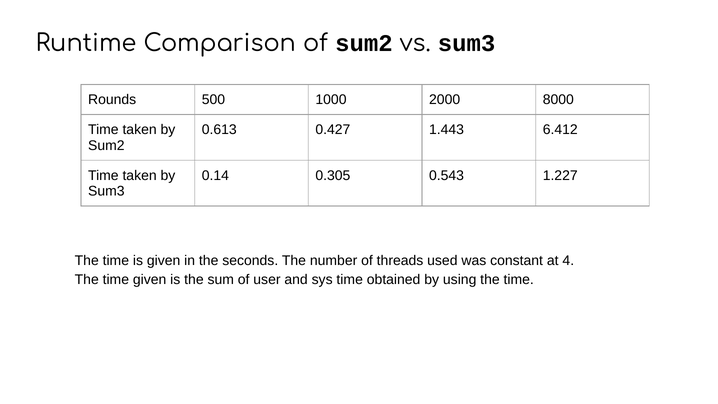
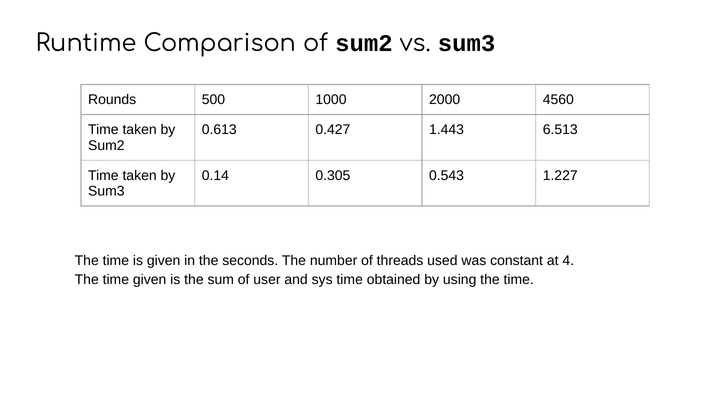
8000: 8000 -> 4560
6.412: 6.412 -> 6.513
